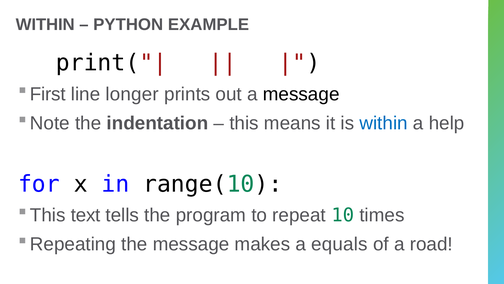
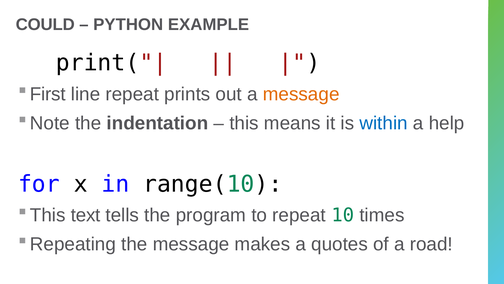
WITHIN at (45, 24): WITHIN -> COULD
line longer: longer -> repeat
message at (301, 94) colour: black -> orange
equals: equals -> quotes
